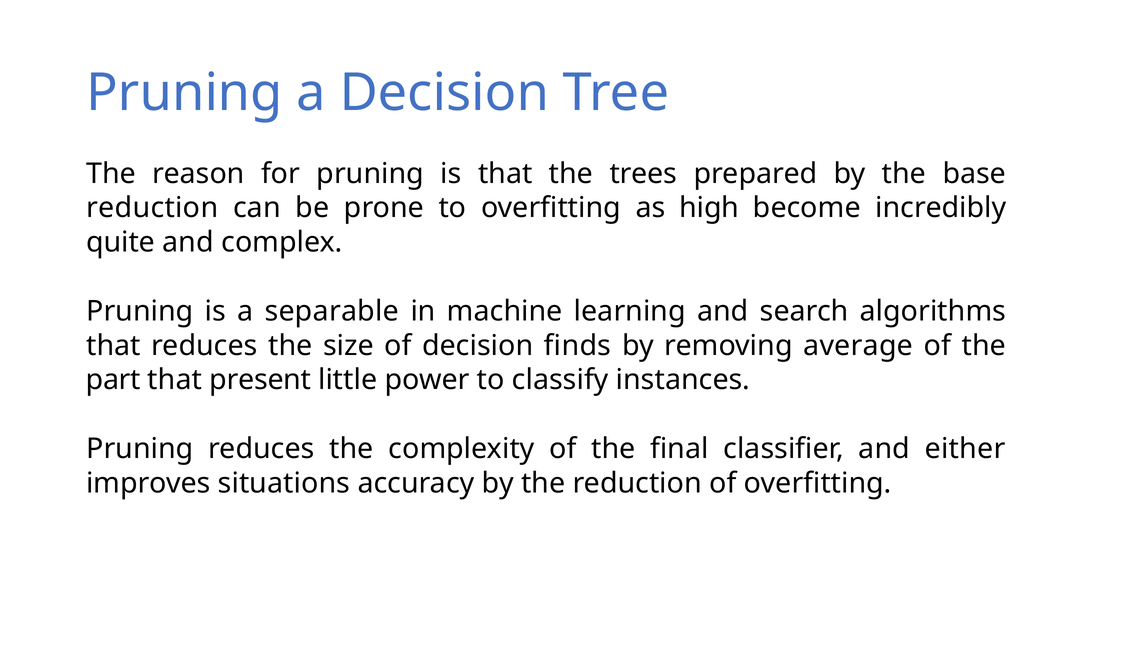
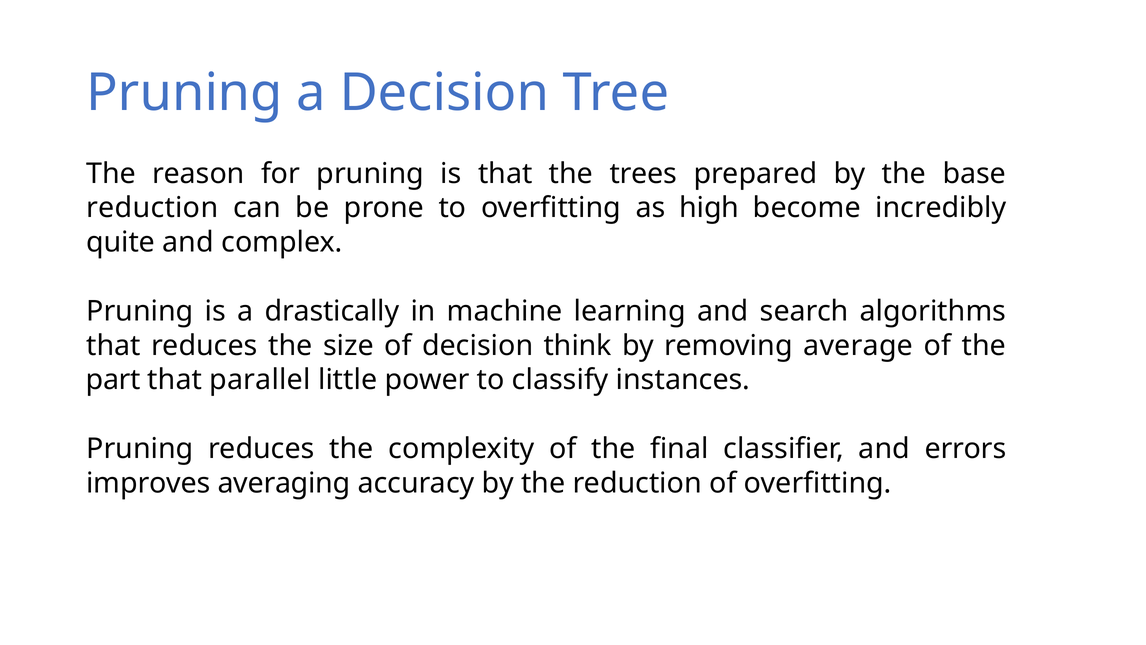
separable: separable -> drastically
finds: finds -> think
present: present -> parallel
either: either -> errors
situations: situations -> averaging
